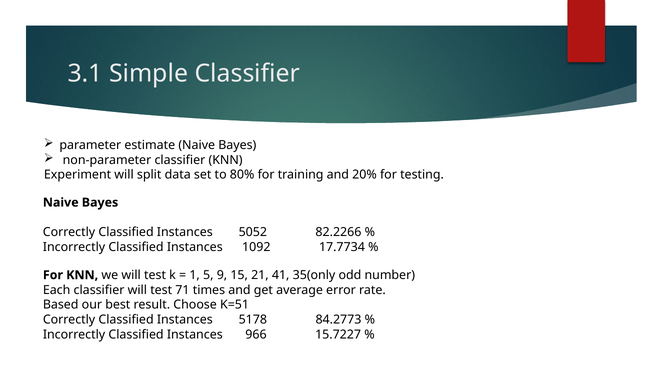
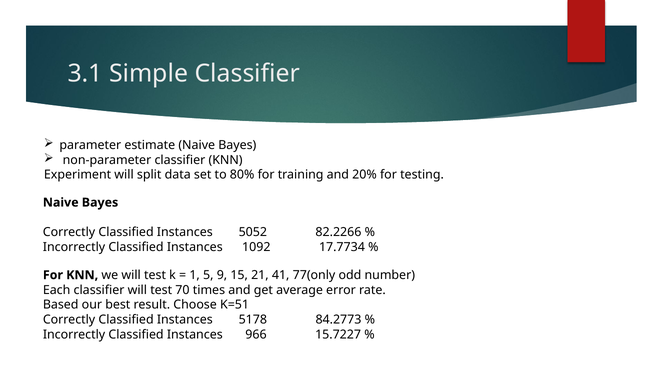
35(only: 35(only -> 77(only
71: 71 -> 70
